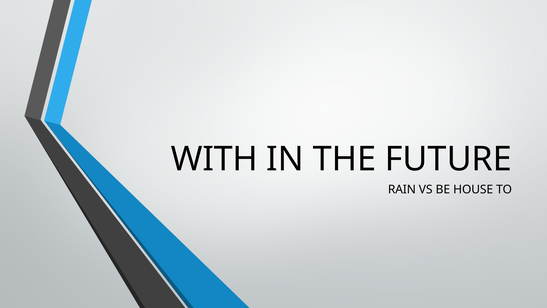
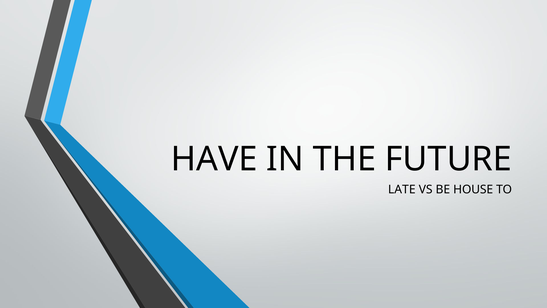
WITH: WITH -> HAVE
RAIN: RAIN -> LATE
